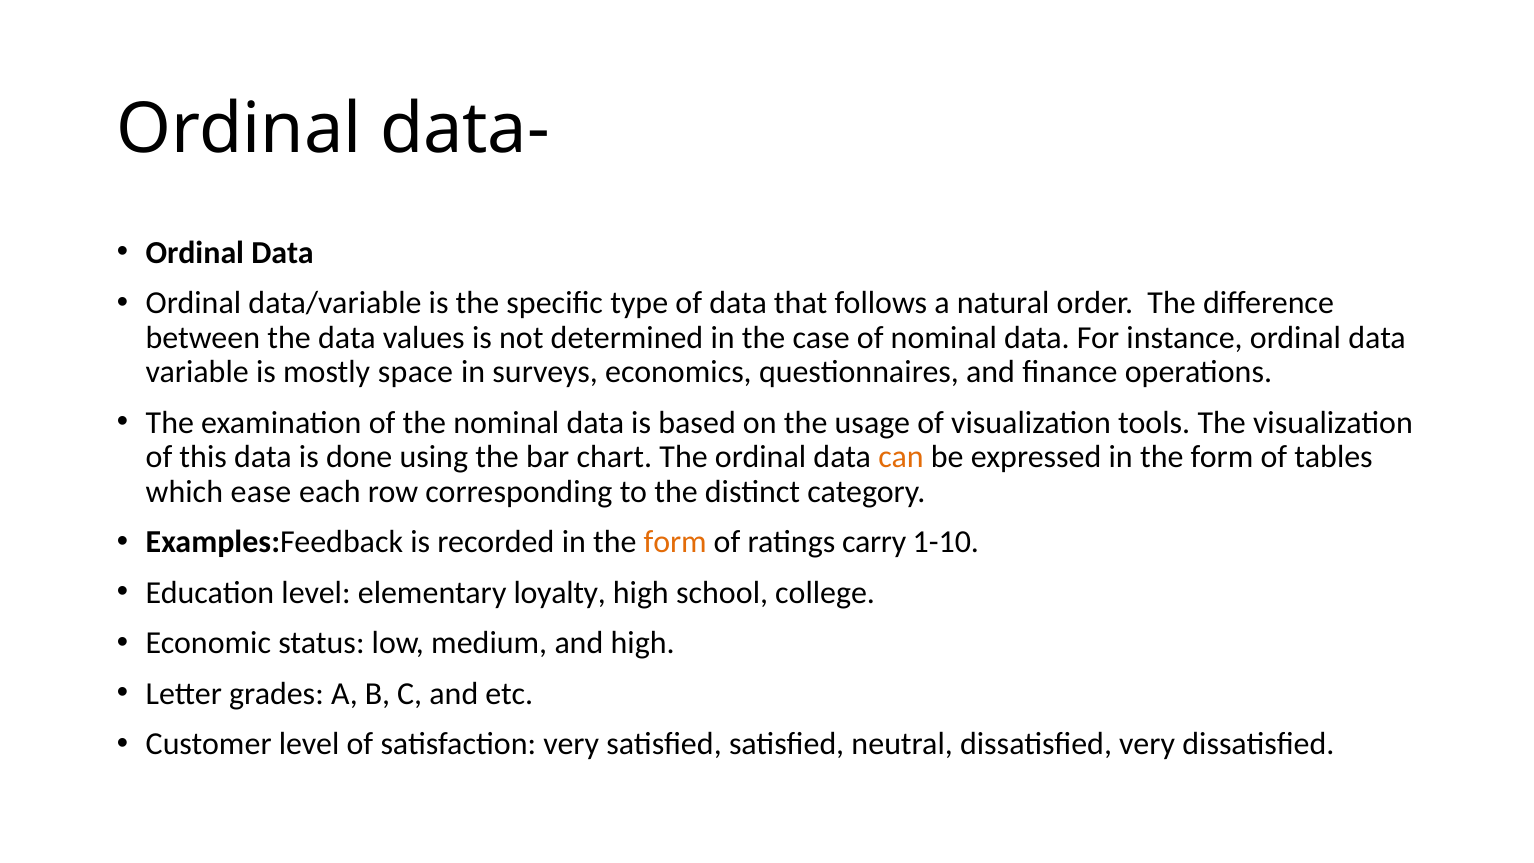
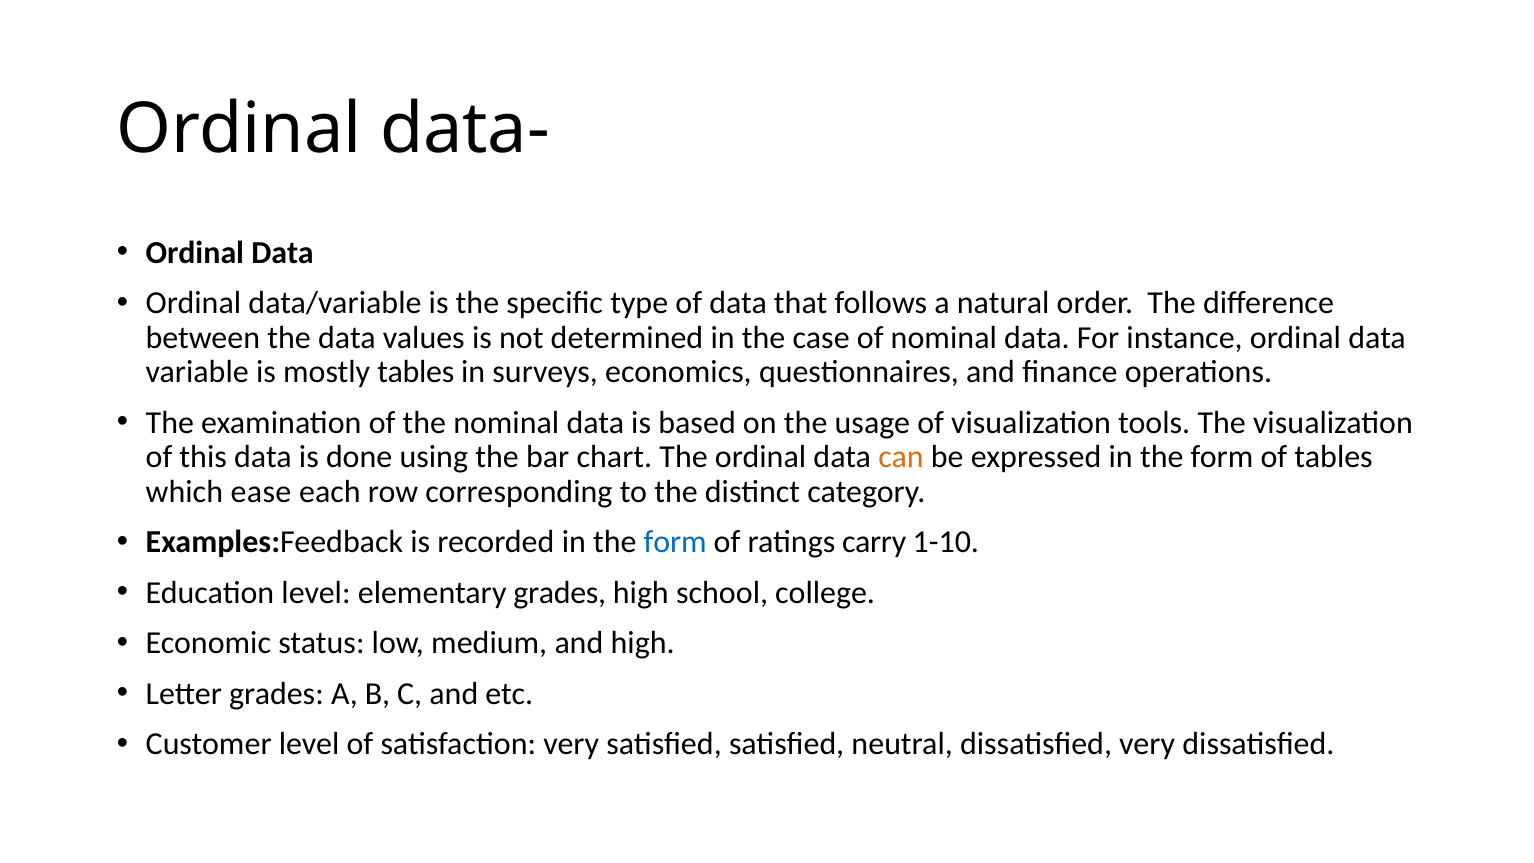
mostly space: space -> tables
form at (675, 542) colour: orange -> blue
elementary loyalty: loyalty -> grades
